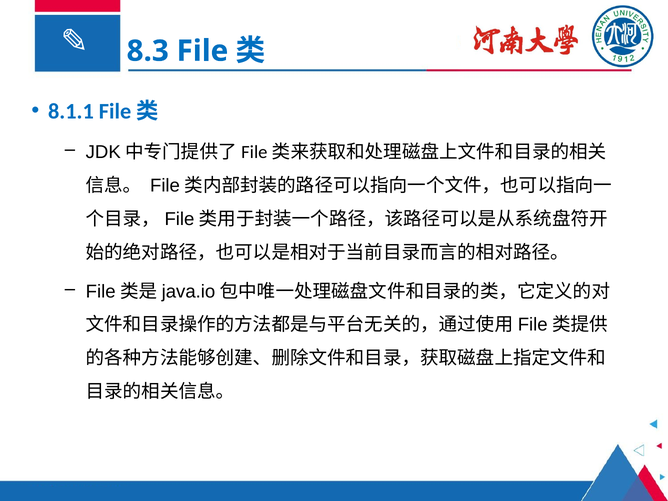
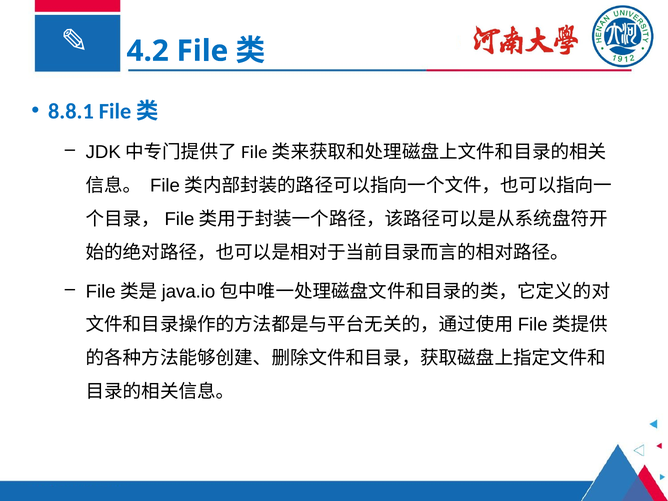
8.3: 8.3 -> 4.2
8.1.1: 8.1.1 -> 8.8.1
